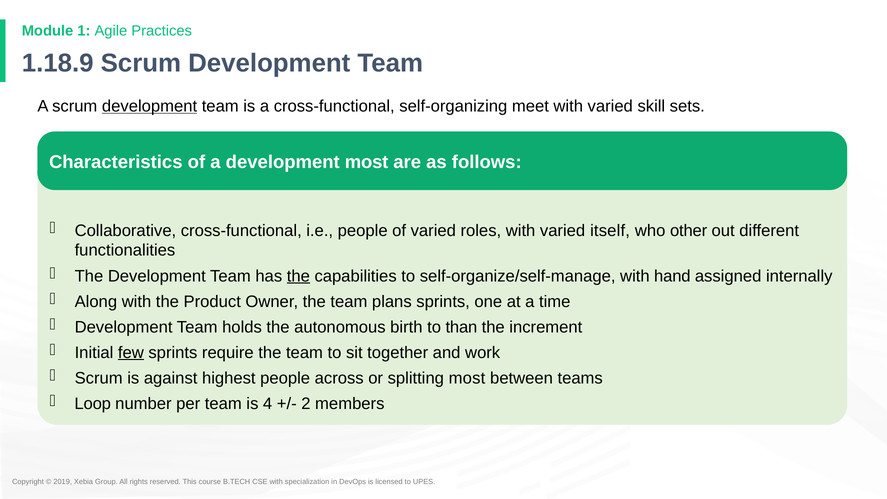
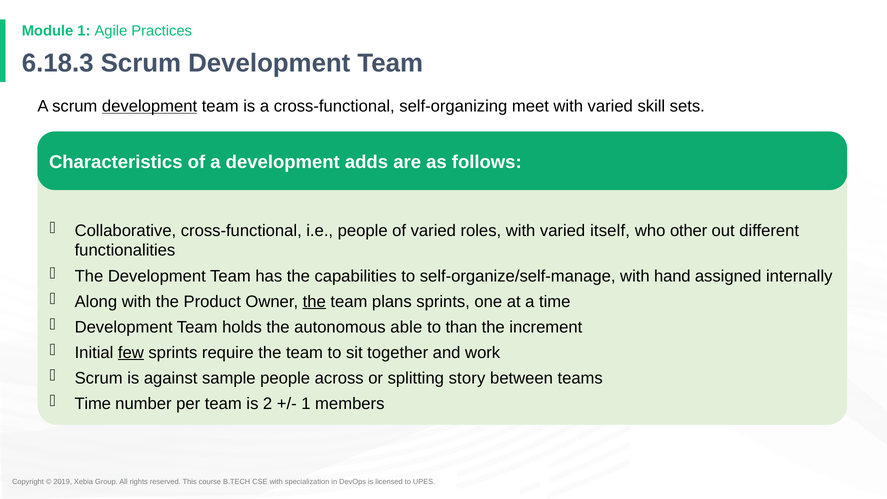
1.18.9: 1.18.9 -> 6.18.3
development most: most -> adds
the at (298, 276) underline: present -> none
the at (314, 301) underline: none -> present
birth: birth -> able
highest: highest -> sample
splitting most: most -> story
Loop at (93, 404): Loop -> Time
4: 4 -> 2
2 at (306, 404): 2 -> 1
